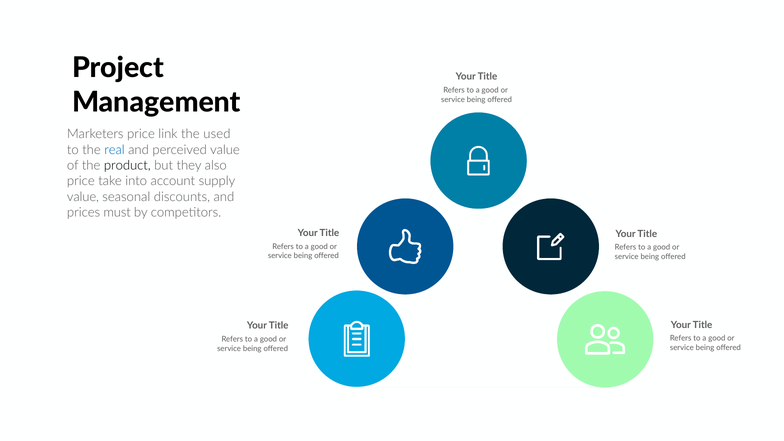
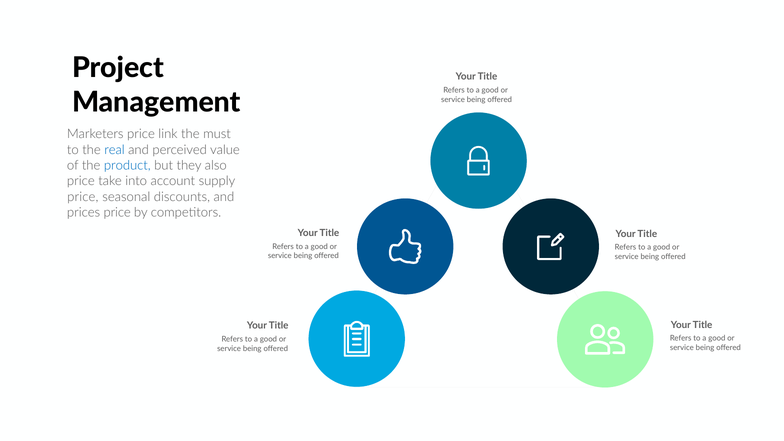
used: used -> must
product colour: black -> blue
value at (83, 197): value -> price
prices must: must -> price
